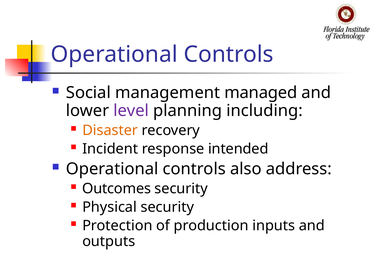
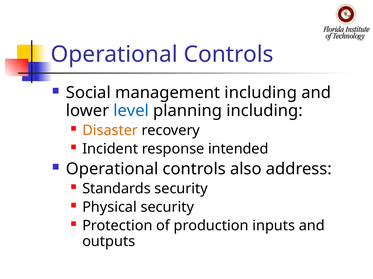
management managed: managed -> including
level colour: purple -> blue
Outcomes: Outcomes -> Standards
